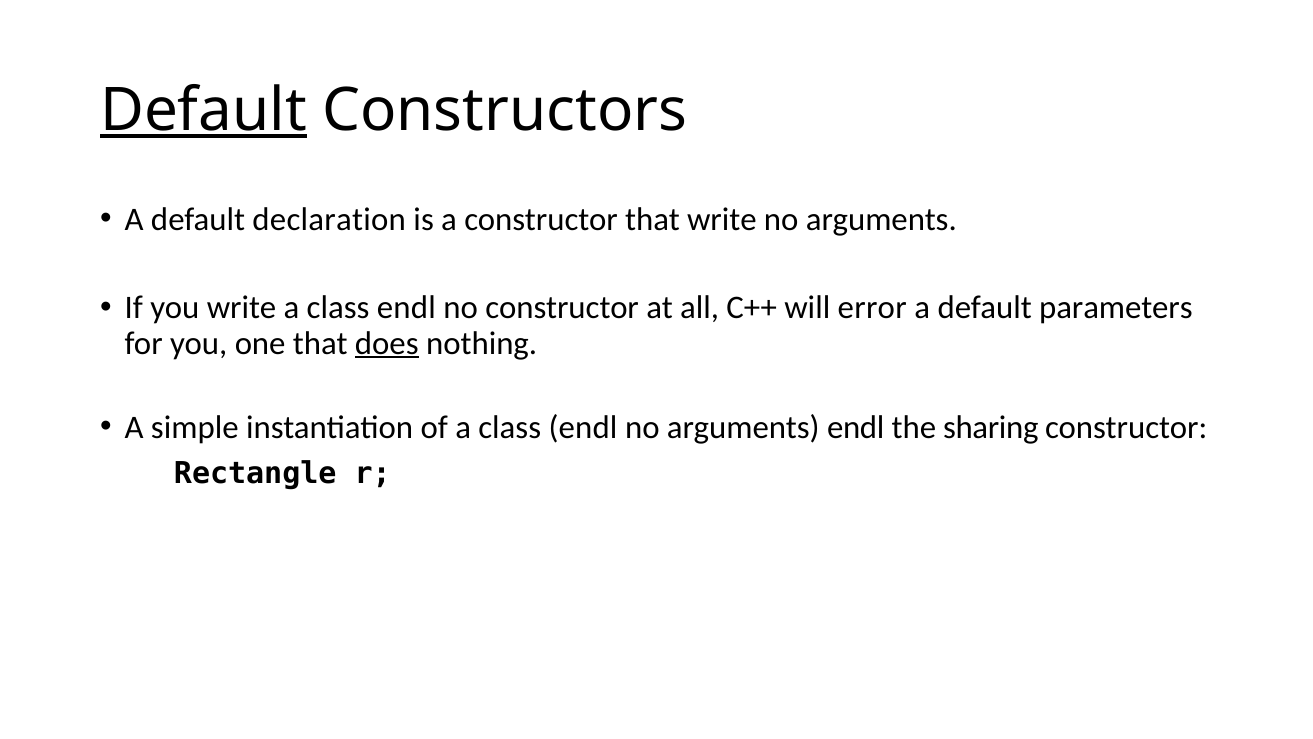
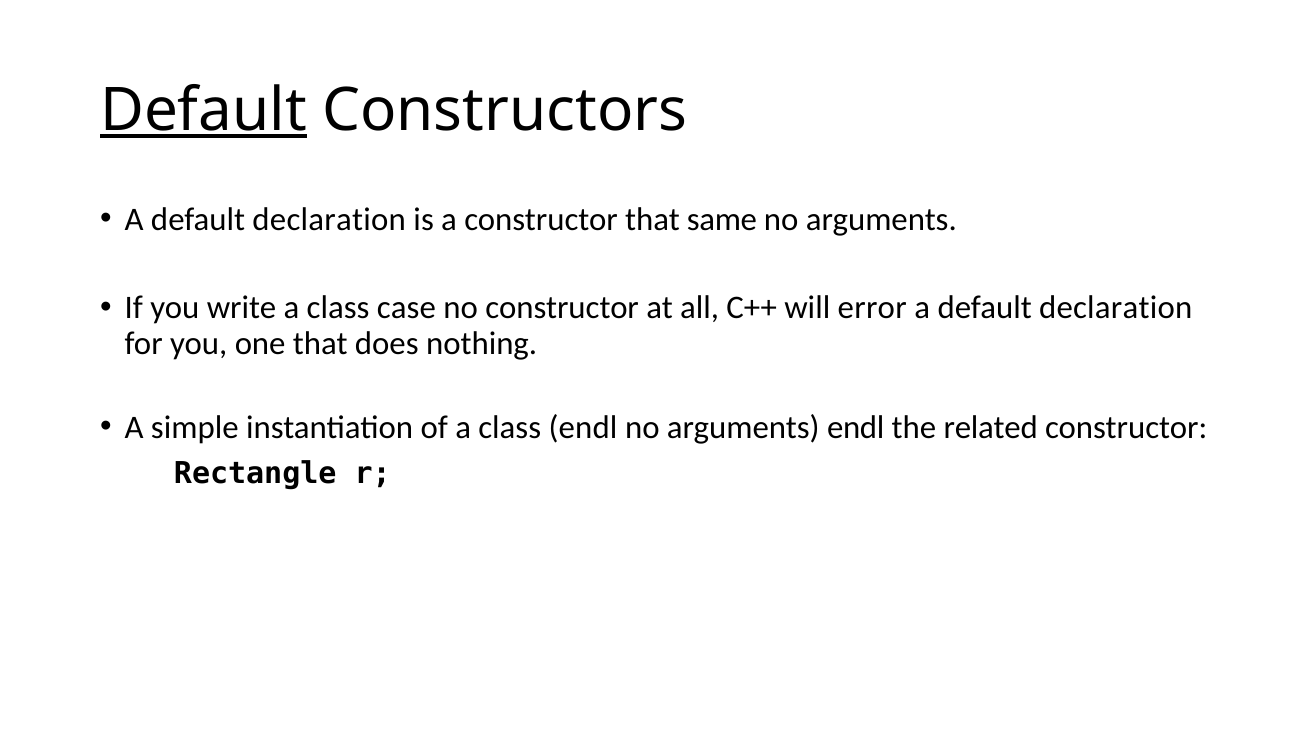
that write: write -> same
write a class endl: endl -> case
parameters at (1116, 308): parameters -> declaration
does underline: present -> none
sharing: sharing -> related
